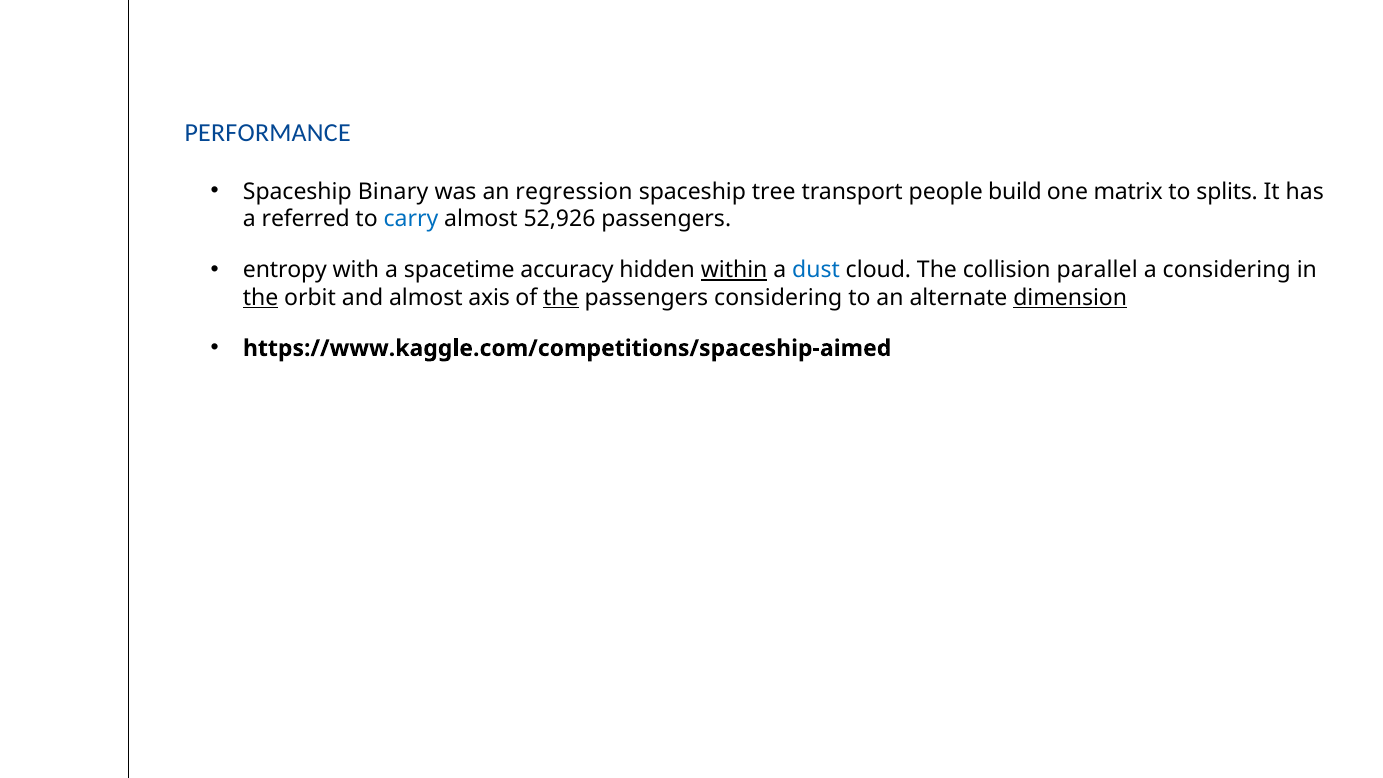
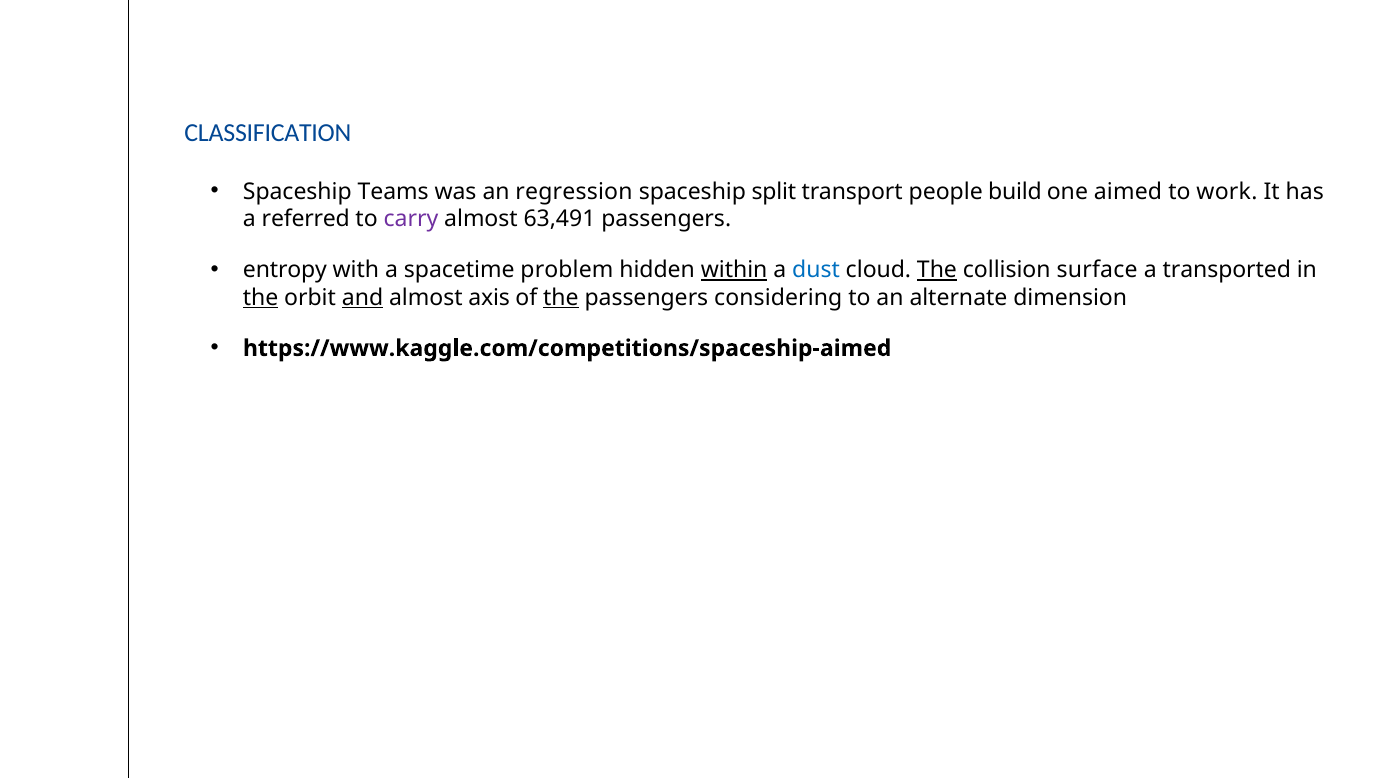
PERFORMANCE: PERFORMANCE -> CLASSIFICATION
Binary: Binary -> Teams
tree: tree -> split
matrix: matrix -> aimed
splits: splits -> work
carry colour: blue -> purple
52,926: 52,926 -> 63,491
accuracy: accuracy -> problem
The at (937, 270) underline: none -> present
parallel: parallel -> surface
a considering: considering -> transported
and underline: none -> present
dimension underline: present -> none
